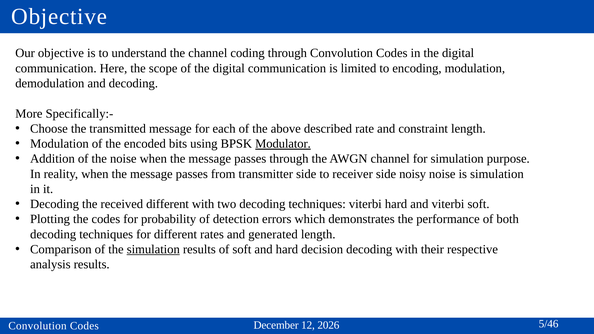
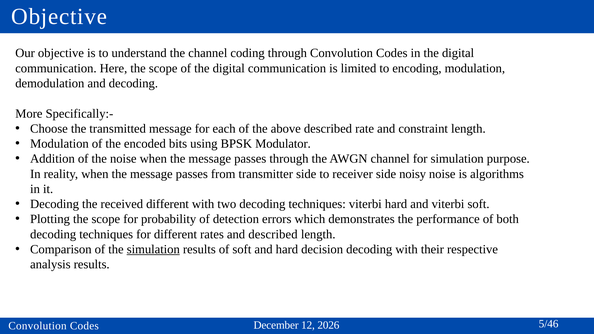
Modulator underline: present -> none
is simulation: simulation -> algorithms
Plotting the codes: codes -> scope
and generated: generated -> described
